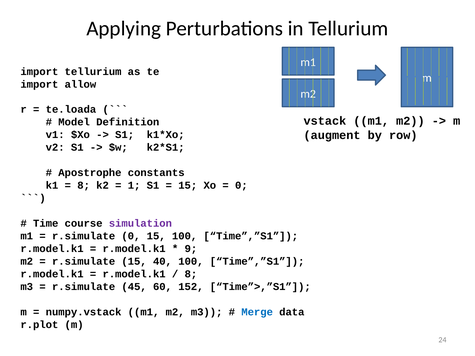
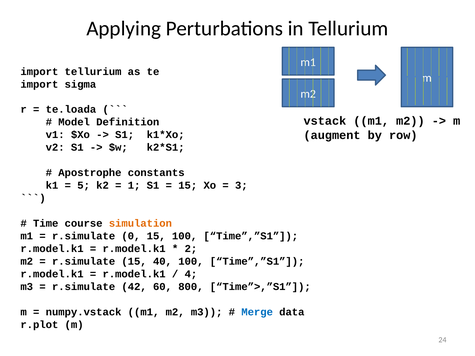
allow: allow -> sigma
8 at (84, 186): 8 -> 5
0 at (241, 186): 0 -> 3
simulation colour: purple -> orange
9: 9 -> 2
8 at (191, 274): 8 -> 4
45: 45 -> 42
152: 152 -> 800
